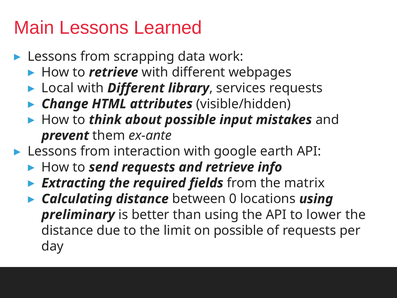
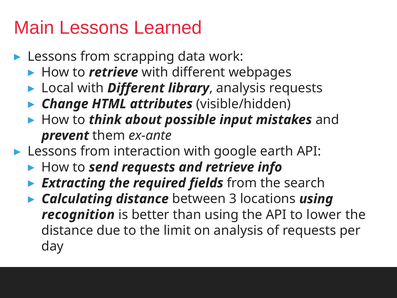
services at (241, 88): services -> analysis
matrix: matrix -> search
0: 0 -> 3
preliminary: preliminary -> recognition
on possible: possible -> analysis
